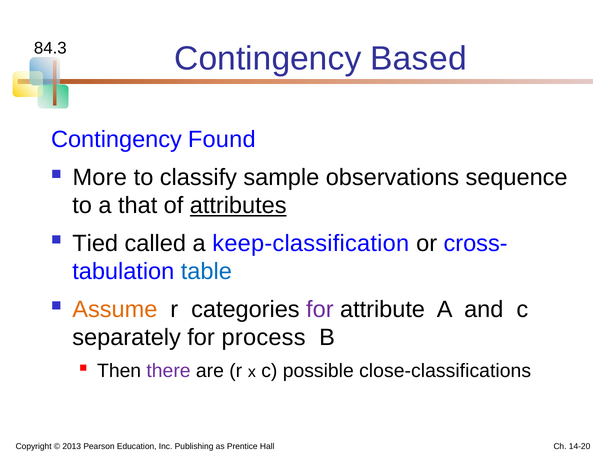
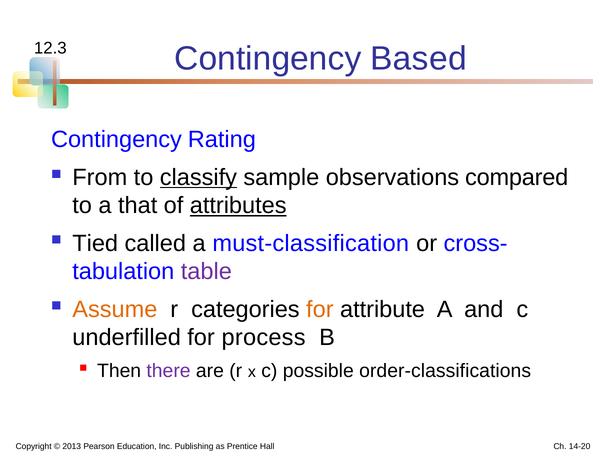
84.3: 84.3 -> 12.3
Found: Found -> Rating
More: More -> From
classify underline: none -> present
sequence: sequence -> compared
keep-classification: keep-classification -> must-classification
table colour: blue -> purple
for at (320, 310) colour: purple -> orange
separately: separately -> underfilled
close-classifications: close-classifications -> order-classifications
